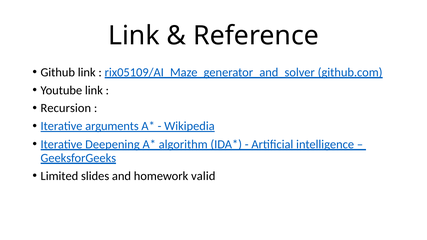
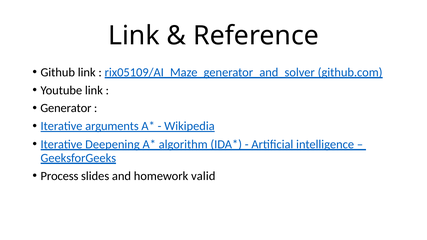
Recursion: Recursion -> Generator
Limited: Limited -> Process
